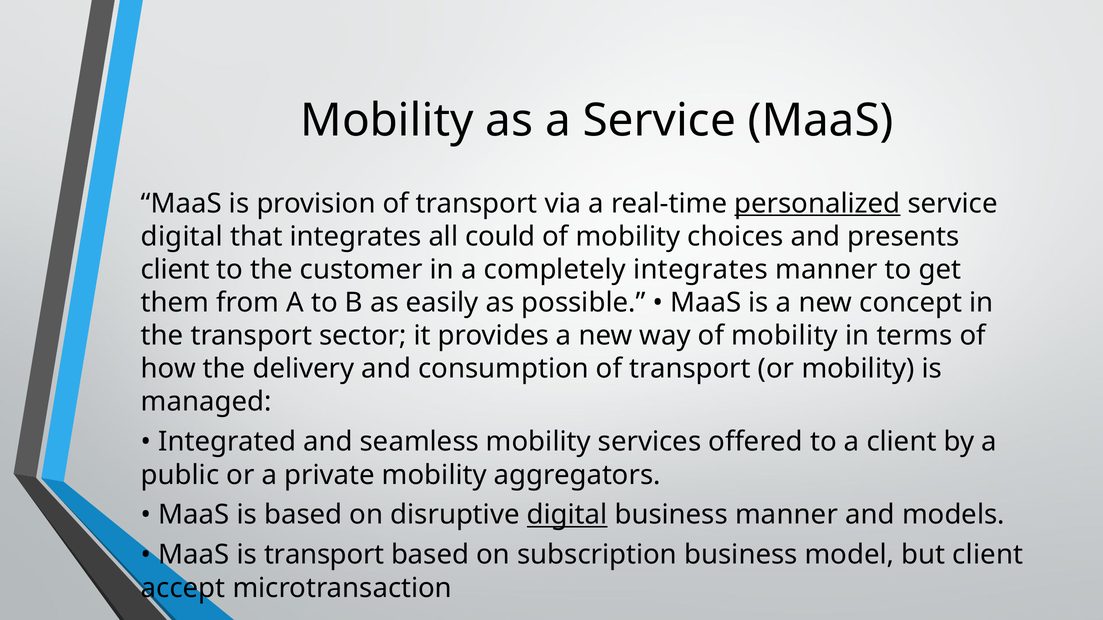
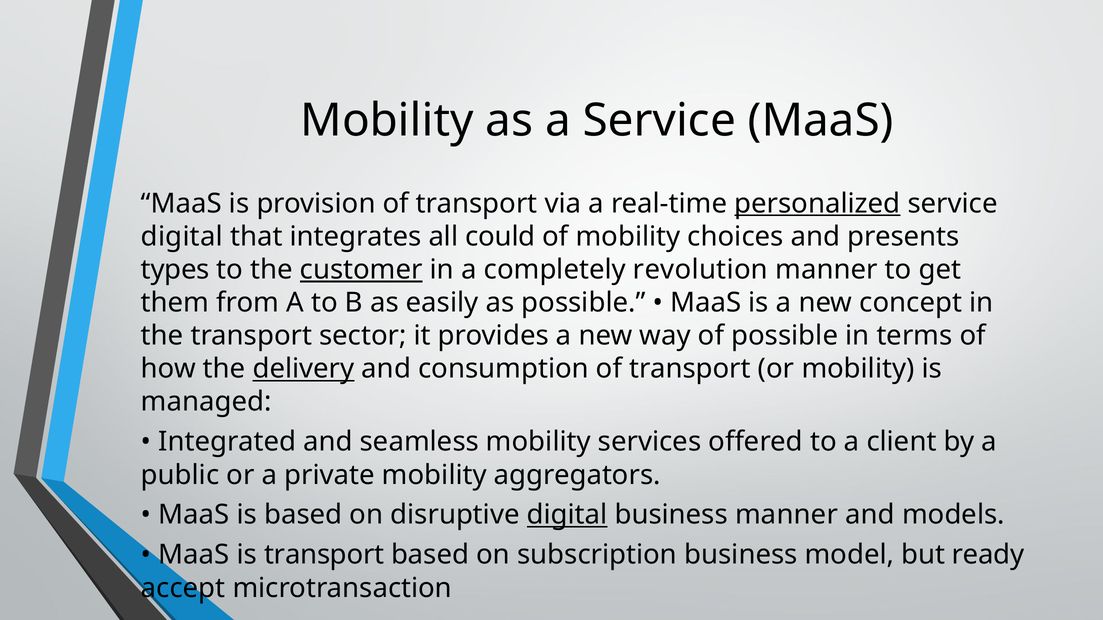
client at (175, 270): client -> types
customer underline: none -> present
completely integrates: integrates -> revolution
way of mobility: mobility -> possible
delivery underline: none -> present
but client: client -> ready
